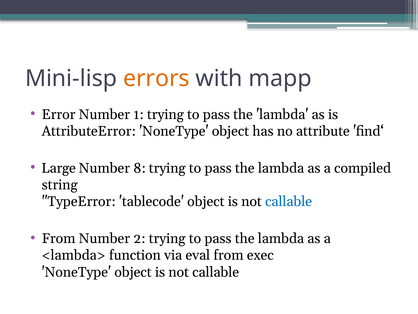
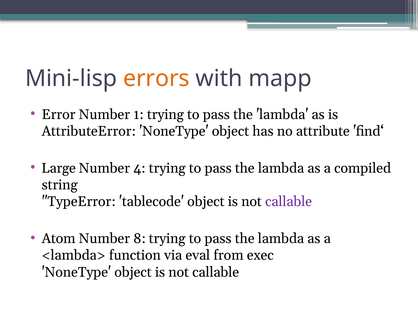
8: 8 -> 4
callable at (289, 201) colour: blue -> purple
From at (59, 238): From -> Atom
2: 2 -> 8
